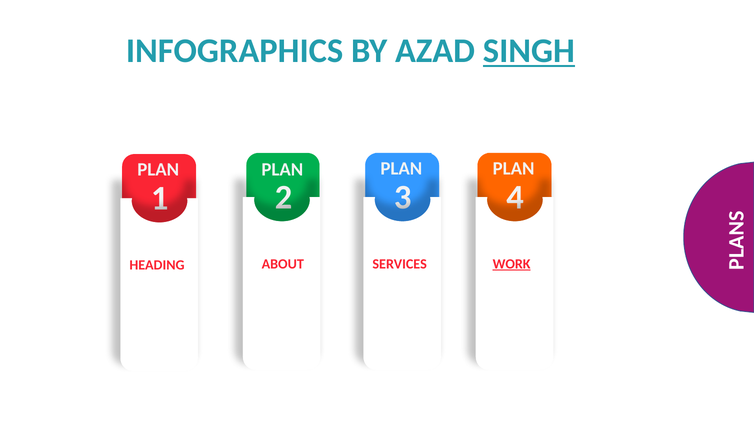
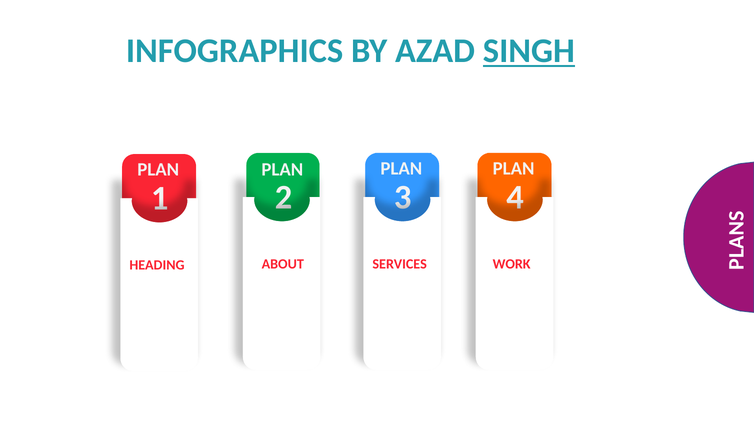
WORK underline: present -> none
